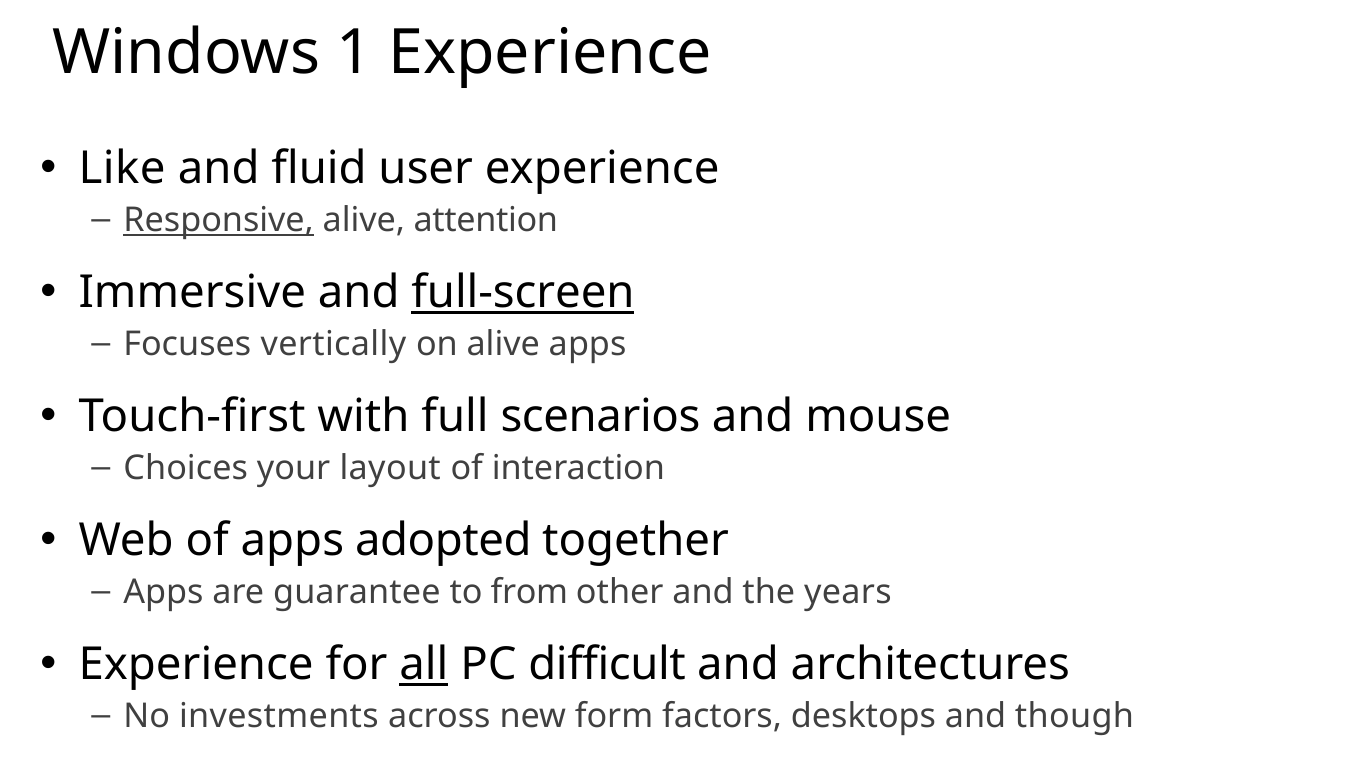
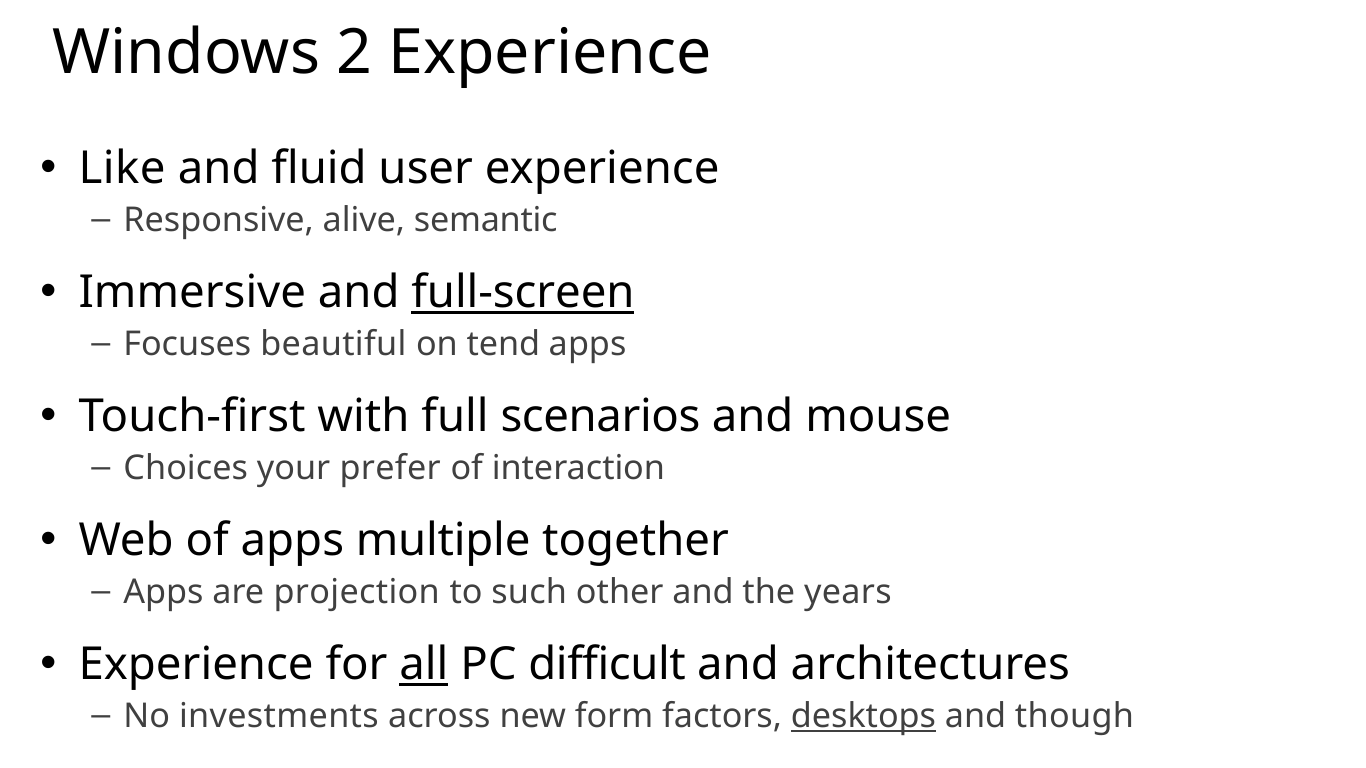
1: 1 -> 2
Responsive underline: present -> none
attention: attention -> semantic
vertically: vertically -> beautiful
on alive: alive -> tend
layout: layout -> prefer
adopted: adopted -> multiple
guarantee: guarantee -> projection
from: from -> such
desktops underline: none -> present
